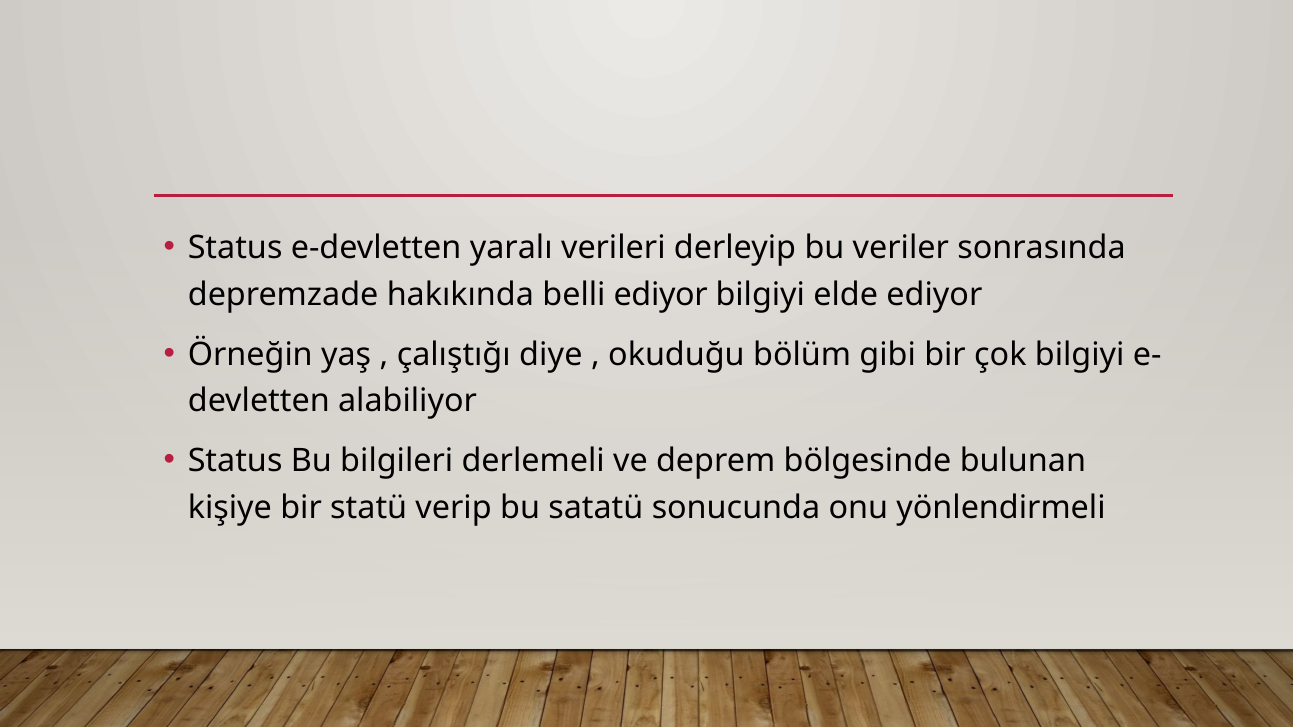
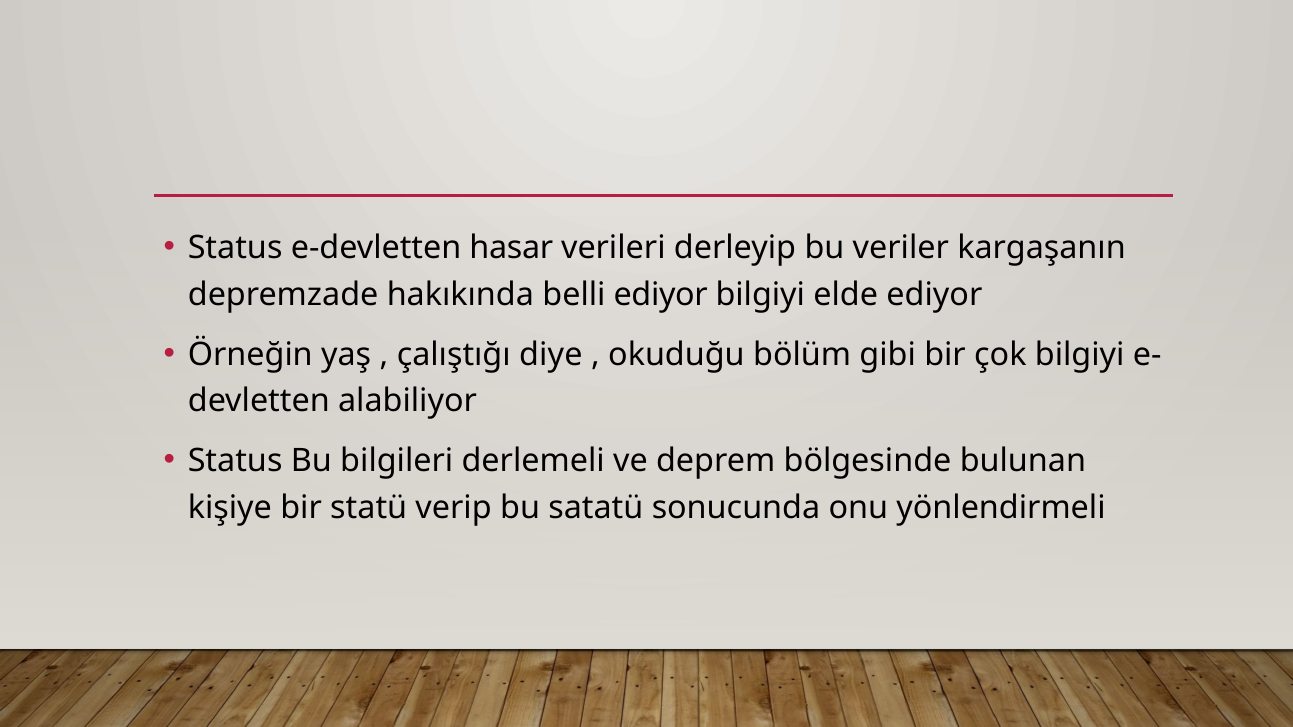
yaralı: yaralı -> hasar
sonrasında: sonrasında -> kargaşanın
